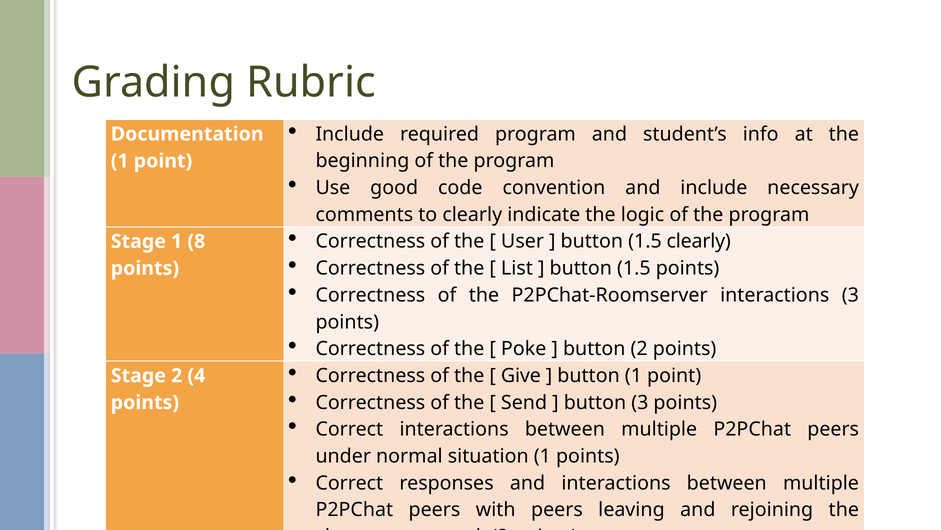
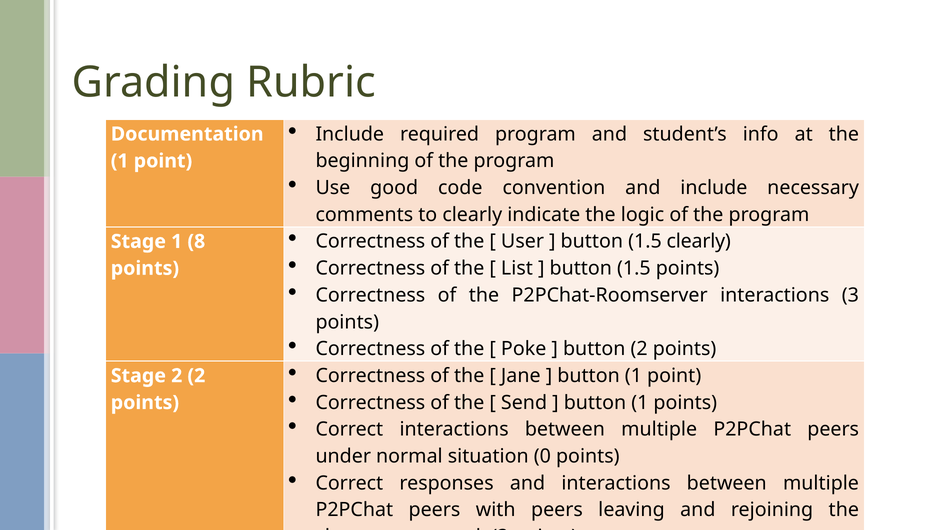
Give: Give -> Jane
2 4: 4 -> 2
3 at (640, 402): 3 -> 1
situation 1: 1 -> 0
